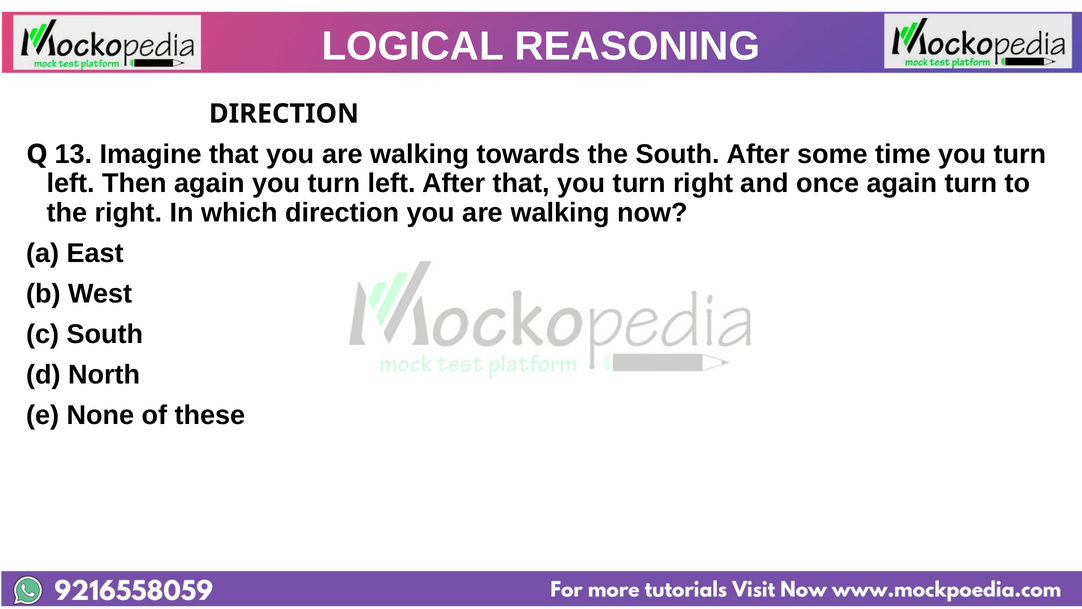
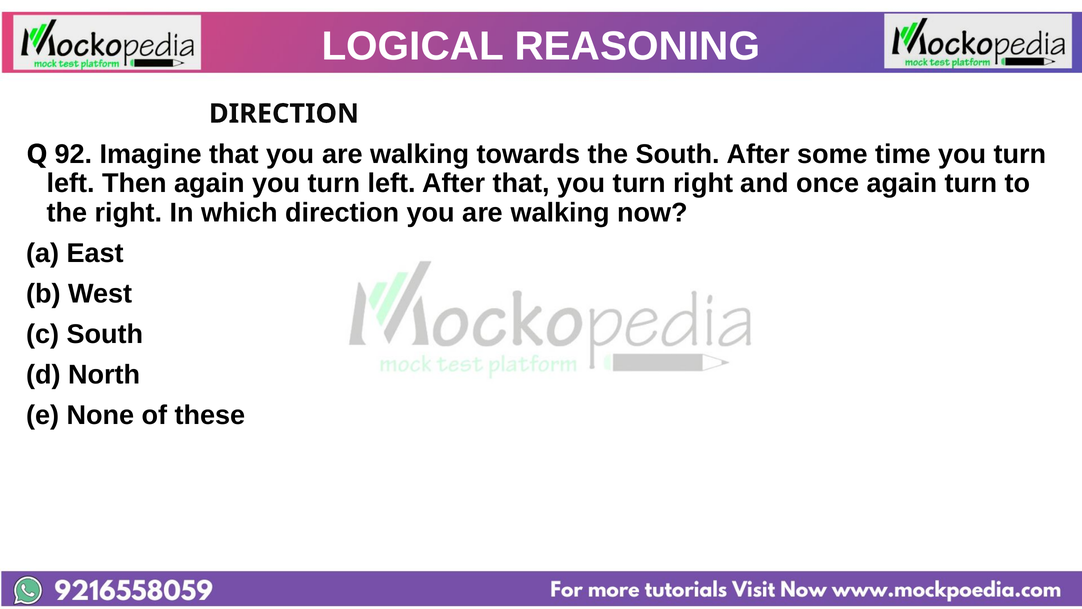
13: 13 -> 92
